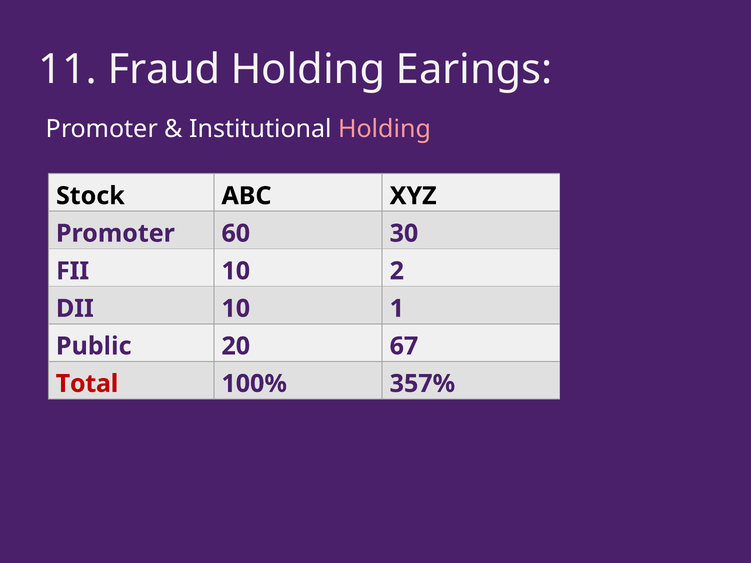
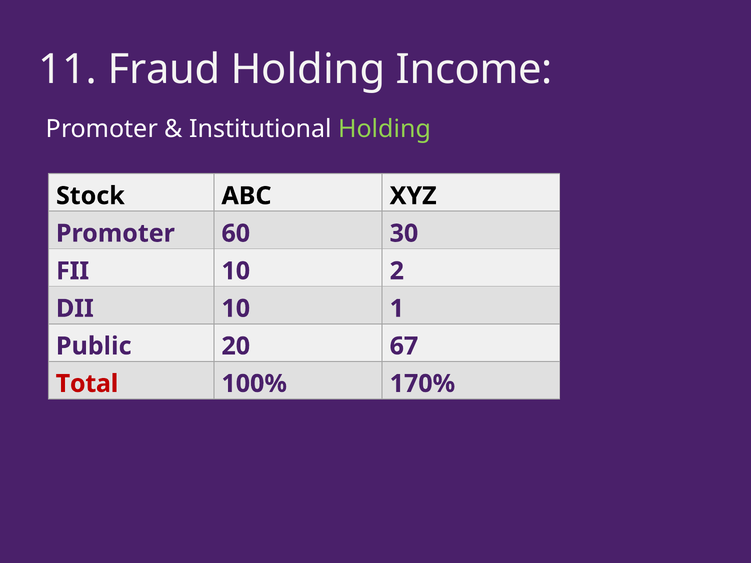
Earings: Earings -> Income
Holding at (385, 129) colour: pink -> light green
357%: 357% -> 170%
